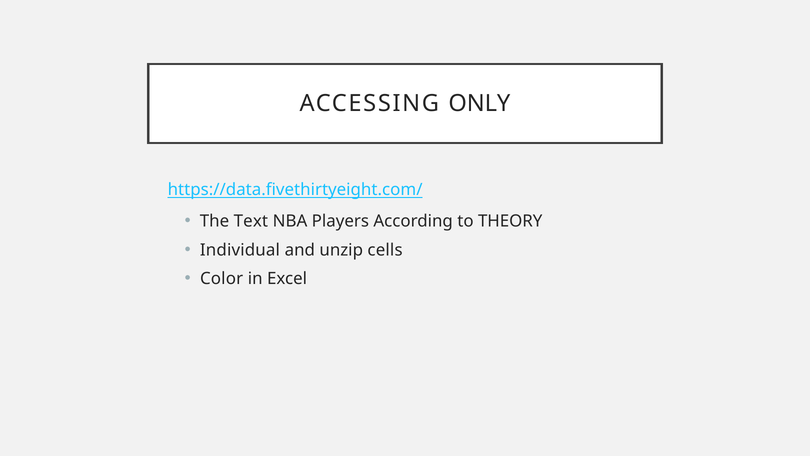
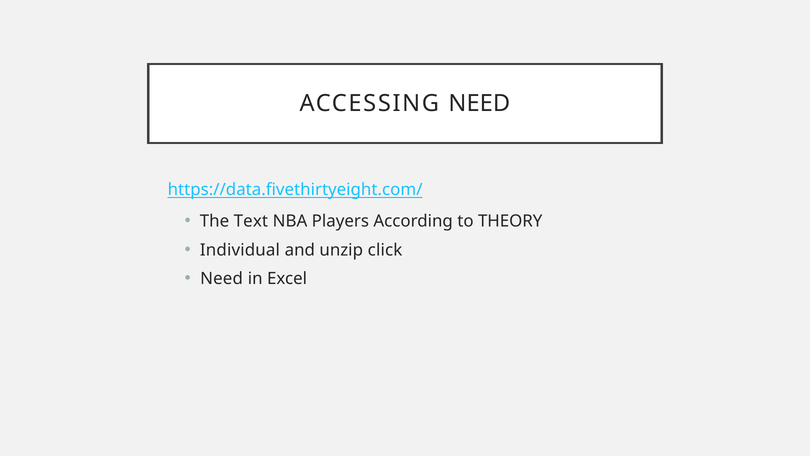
ACCESSING ONLY: ONLY -> NEED
cells: cells -> click
Color at (222, 279): Color -> Need
